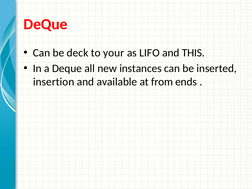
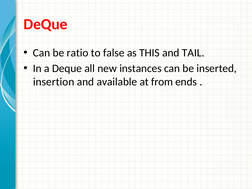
deck: deck -> ratio
your: your -> false
LIFO: LIFO -> THIS
THIS: THIS -> TAIL
